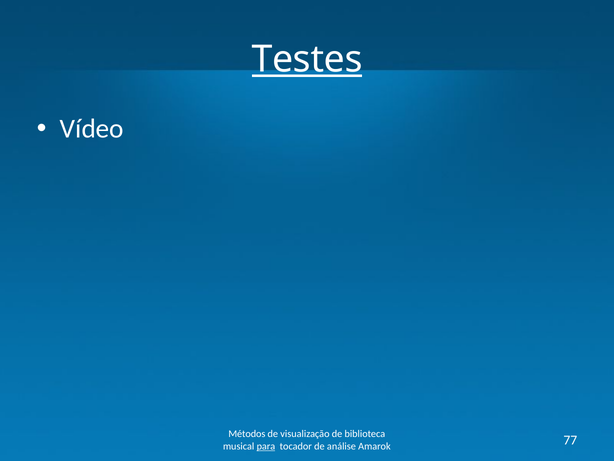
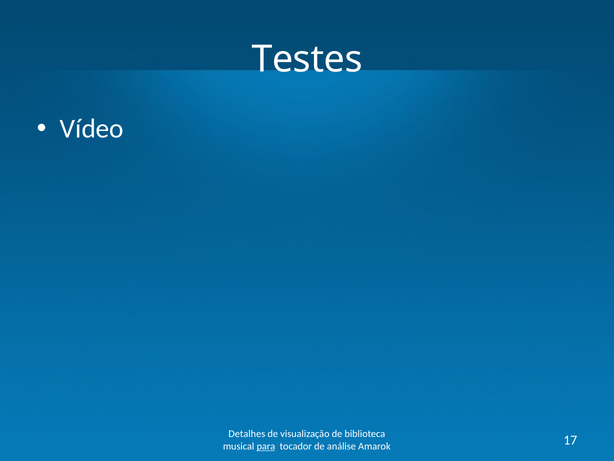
Testes underline: present -> none
Métodos: Métodos -> Detalhes
77: 77 -> 17
